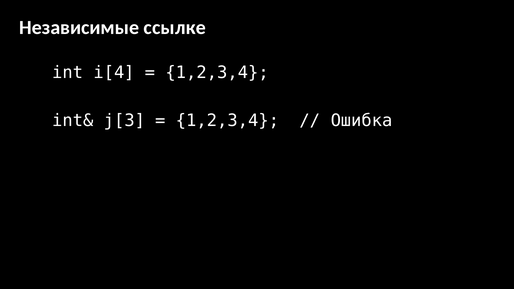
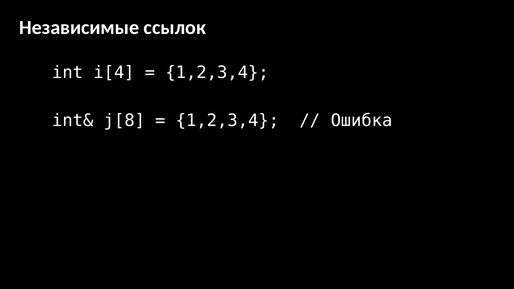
ссылке: ссылке -> ссылок
j[3: j[3 -> j[8
